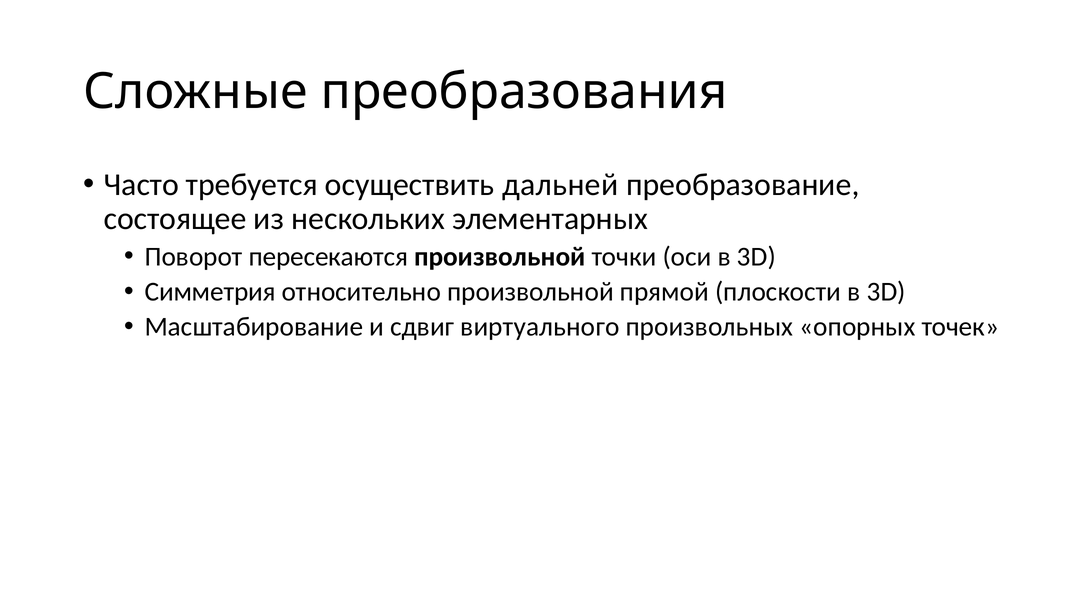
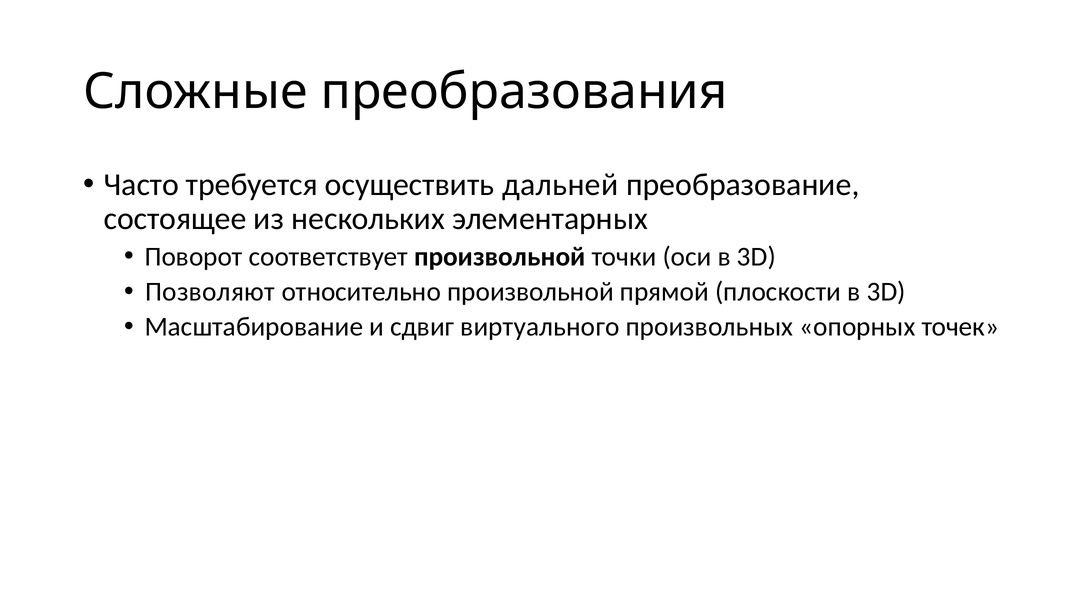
пересекаются: пересекаются -> соответствует
Симметрия: Симметрия -> Позволяют
